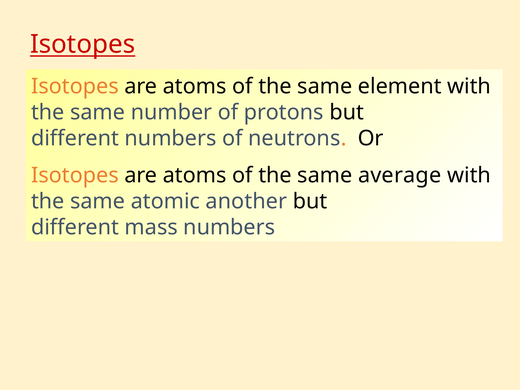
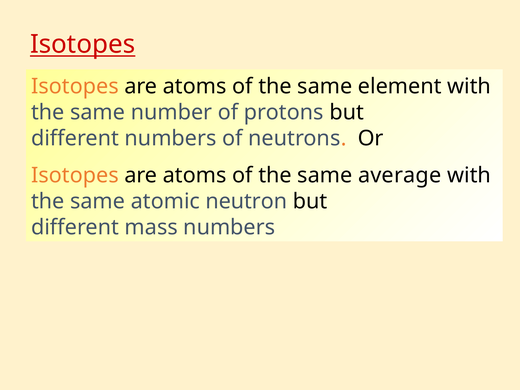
another: another -> neutron
